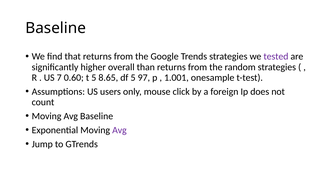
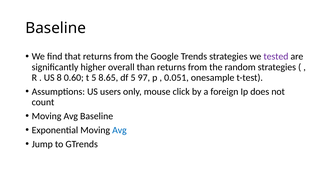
7: 7 -> 8
1.001: 1.001 -> 0.051
Avg at (119, 130) colour: purple -> blue
